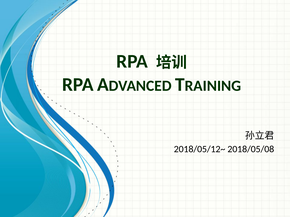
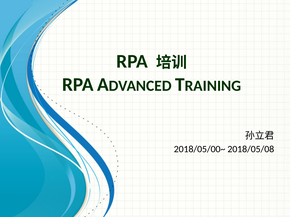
2018/05/12~: 2018/05/12~ -> 2018/05/00~
